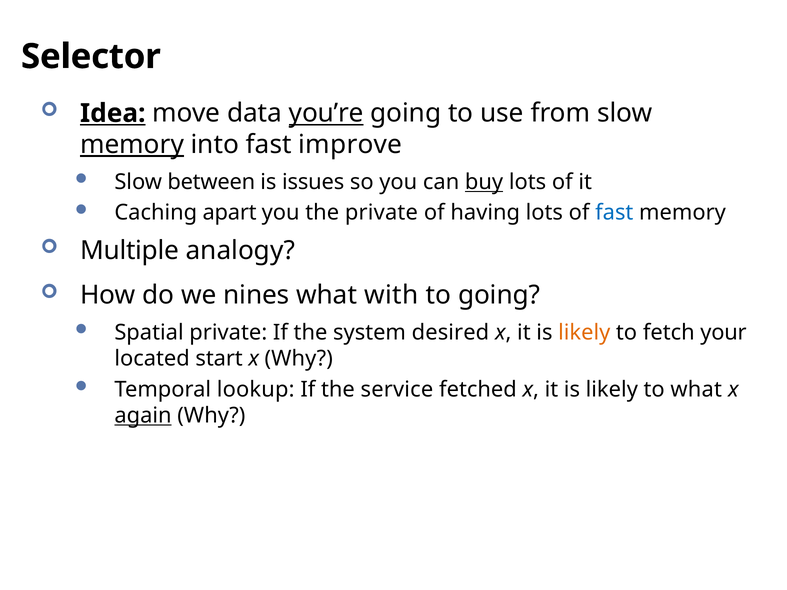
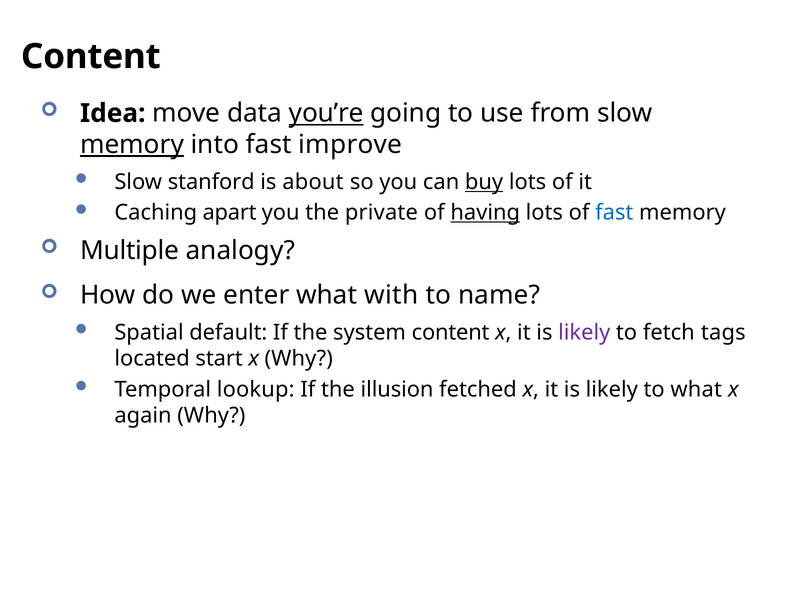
Selector at (91, 57): Selector -> Content
Idea underline: present -> none
between: between -> stanford
issues: issues -> about
having underline: none -> present
nines: nines -> enter
to going: going -> name
Spatial private: private -> default
system desired: desired -> content
likely at (584, 333) colour: orange -> purple
your: your -> tags
service: service -> illusion
again underline: present -> none
